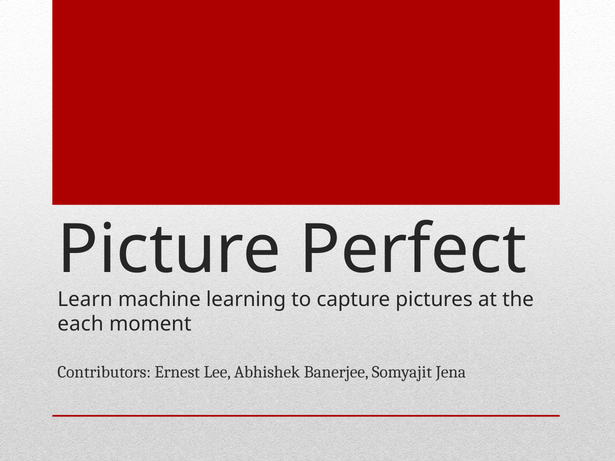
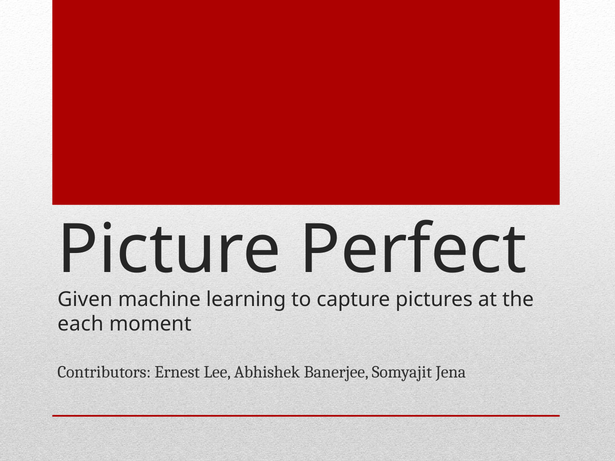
Learn: Learn -> Given
